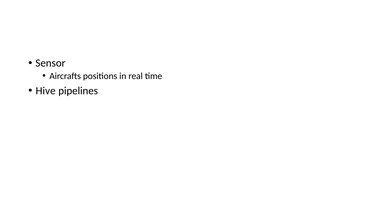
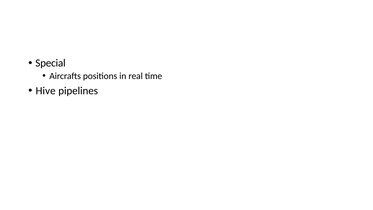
Sensor: Sensor -> Special
